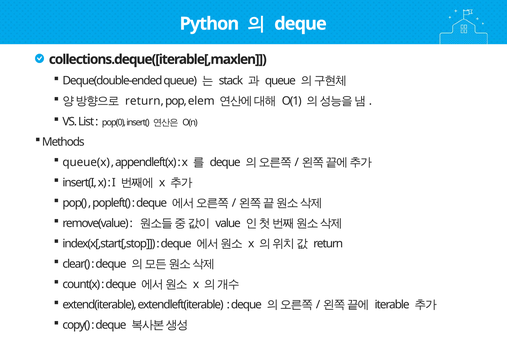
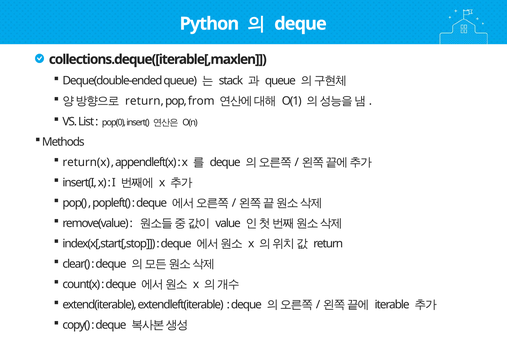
elem: elem -> from
queue(x: queue(x -> return(x
